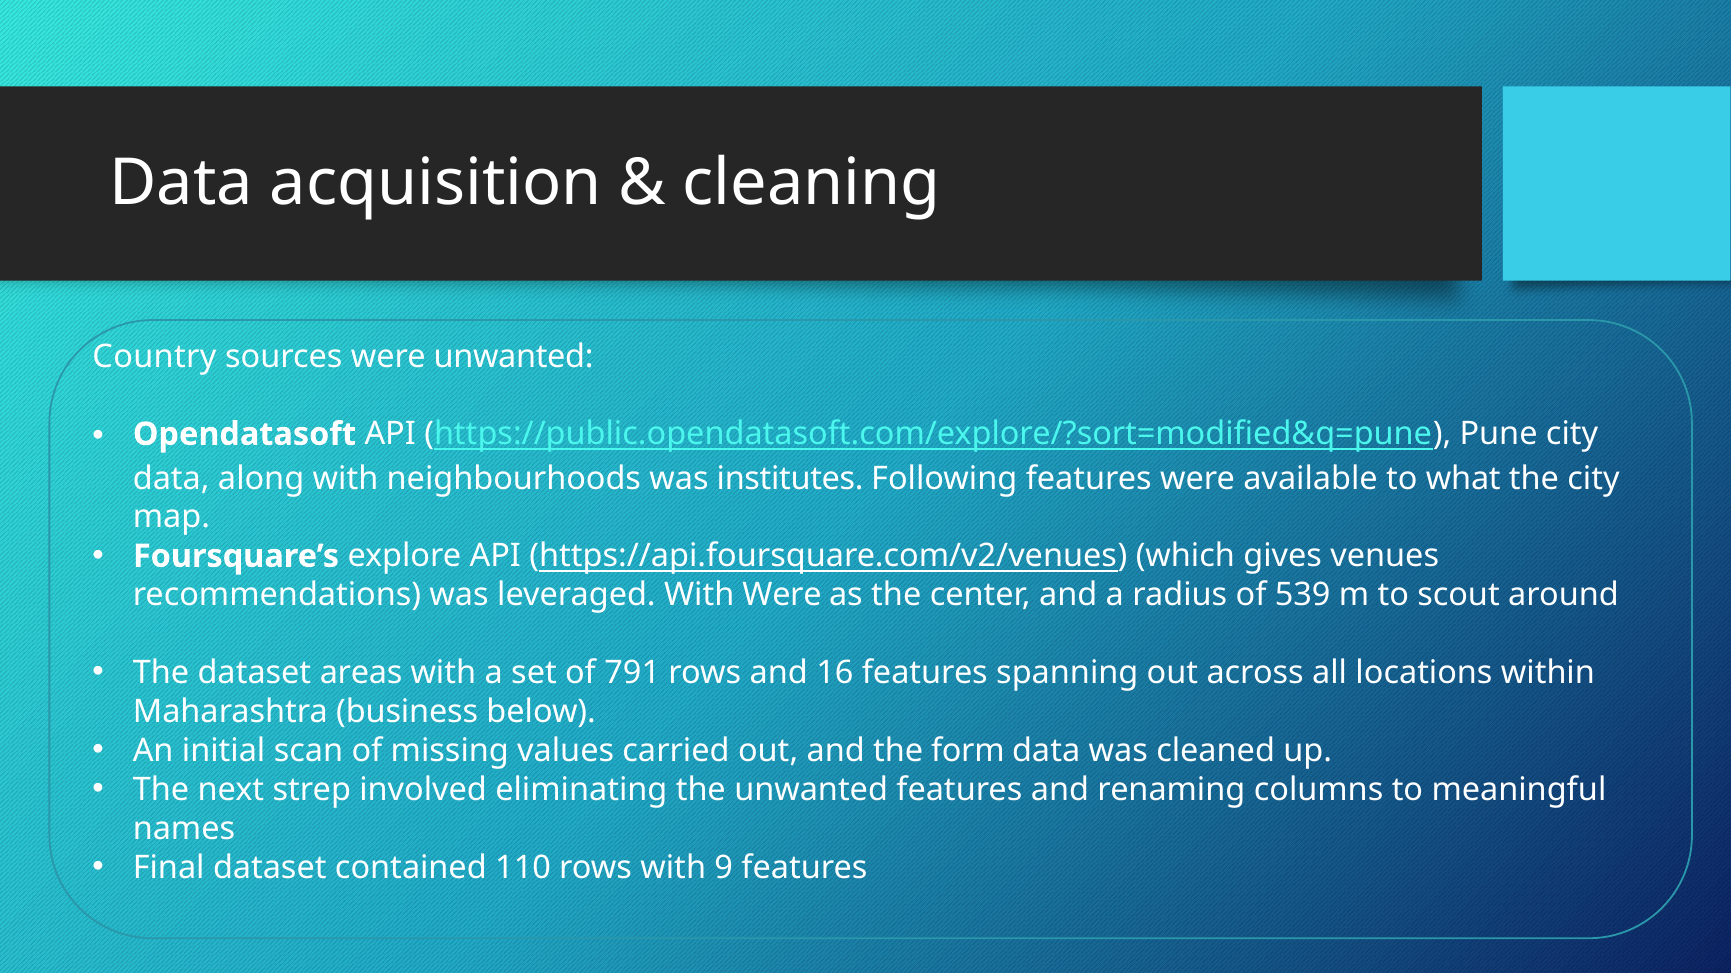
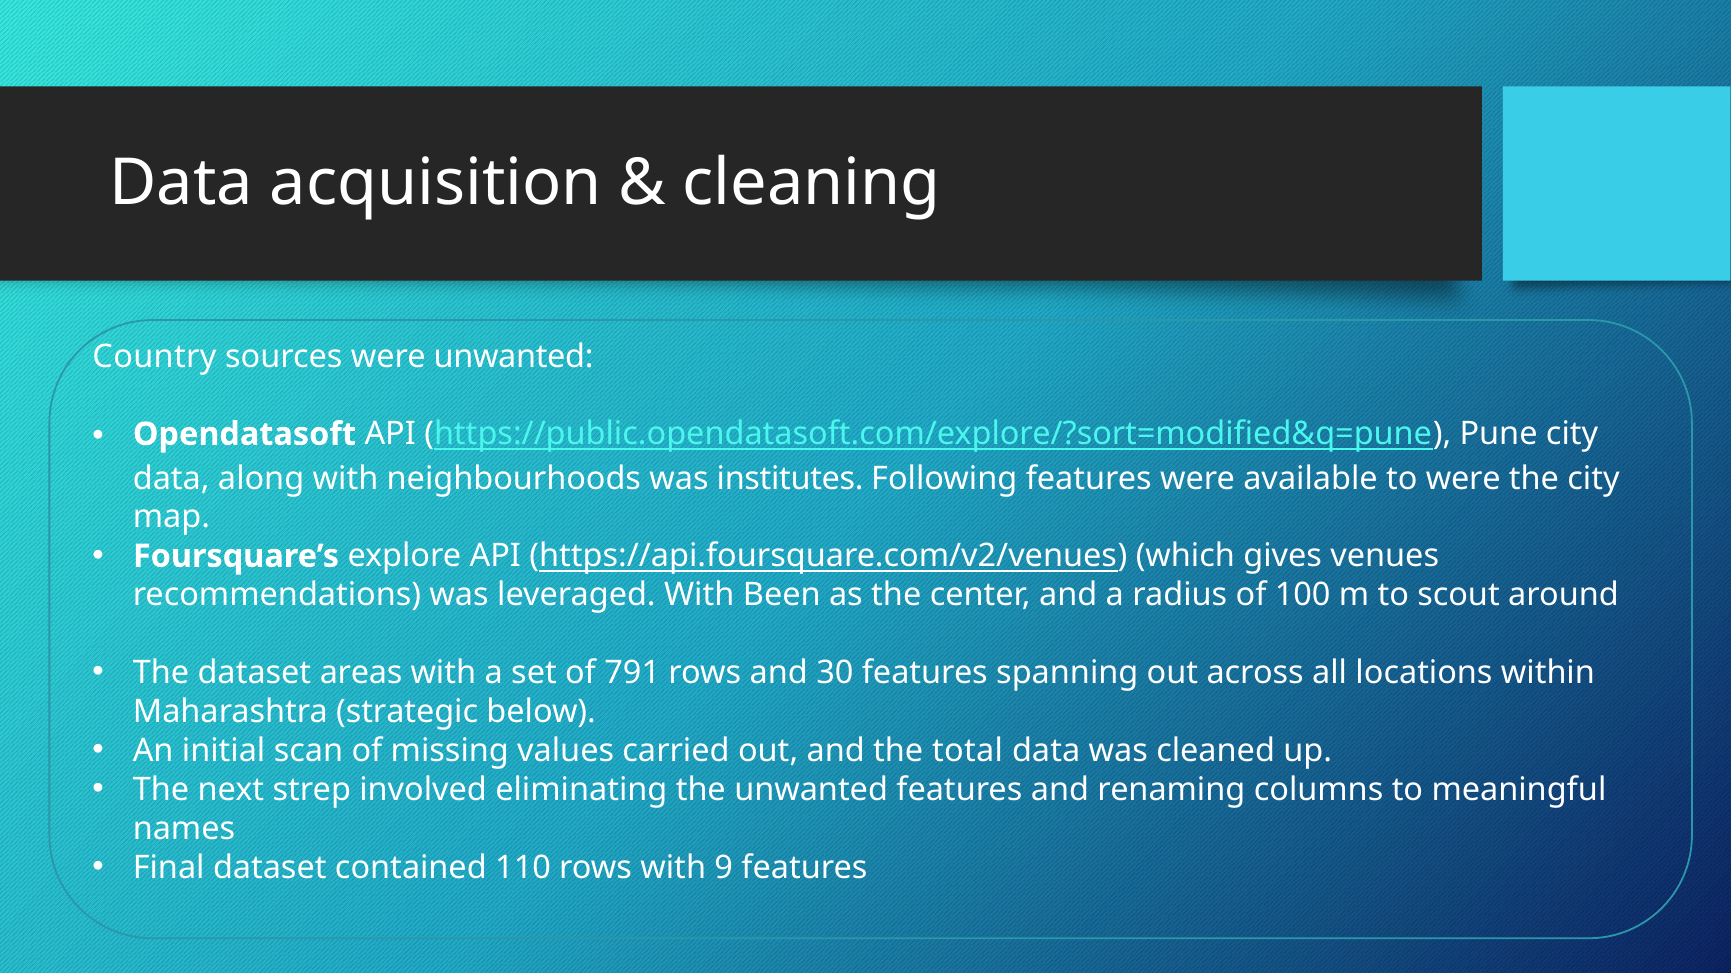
to what: what -> were
With Were: Were -> Been
539: 539 -> 100
16: 16 -> 30
business: business -> strategic
form: form -> total
